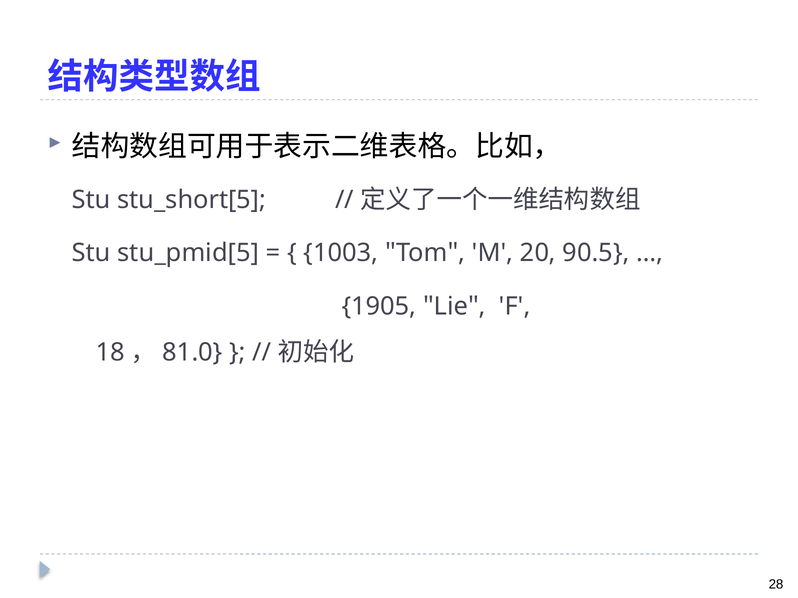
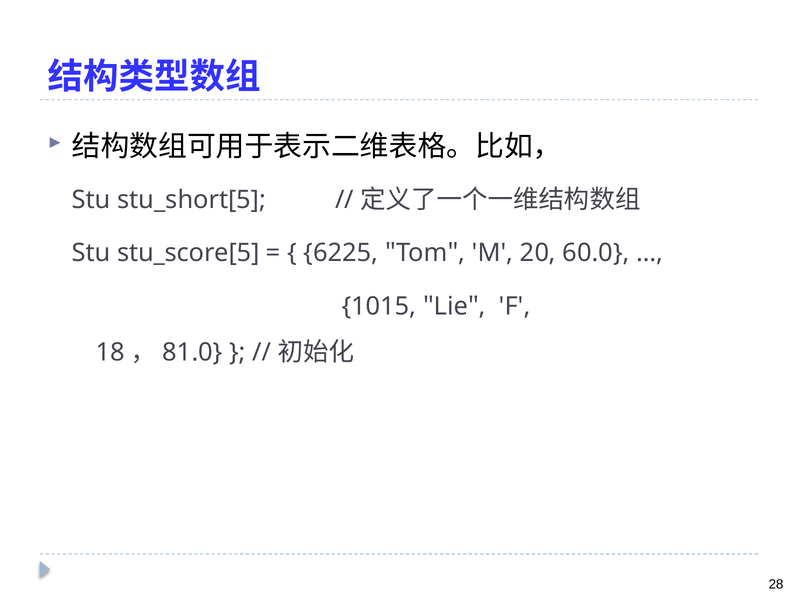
stu_pmid[5: stu_pmid[5 -> stu_score[5
1003: 1003 -> 6225
90.5: 90.5 -> 60.0
1905: 1905 -> 1015
